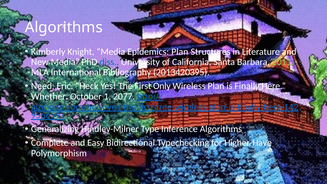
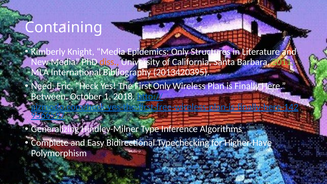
Algorithms at (64, 27): Algorithms -> Containing
Epidemics Plan: Plan -> Only
diss colour: blue -> orange
Whether: Whether -> Between
2077: 2077 -> 2018
